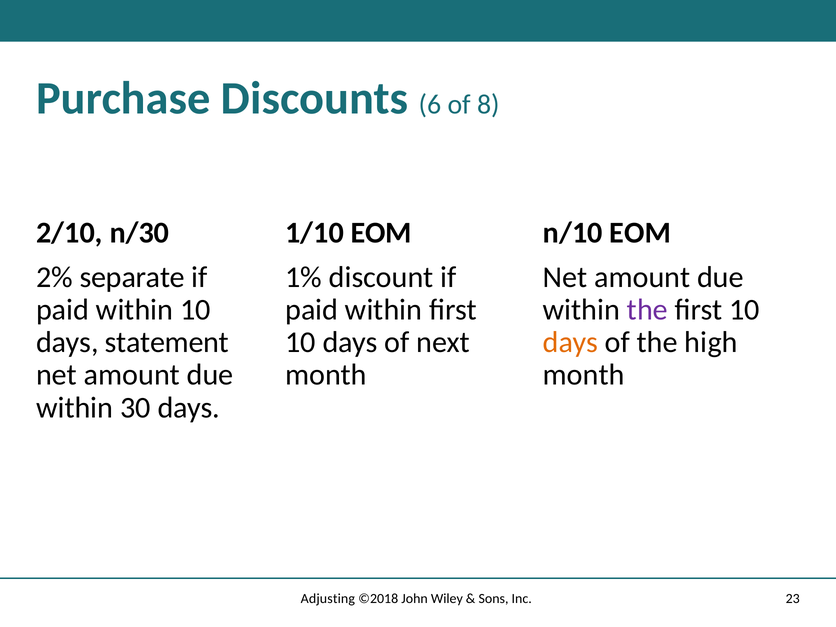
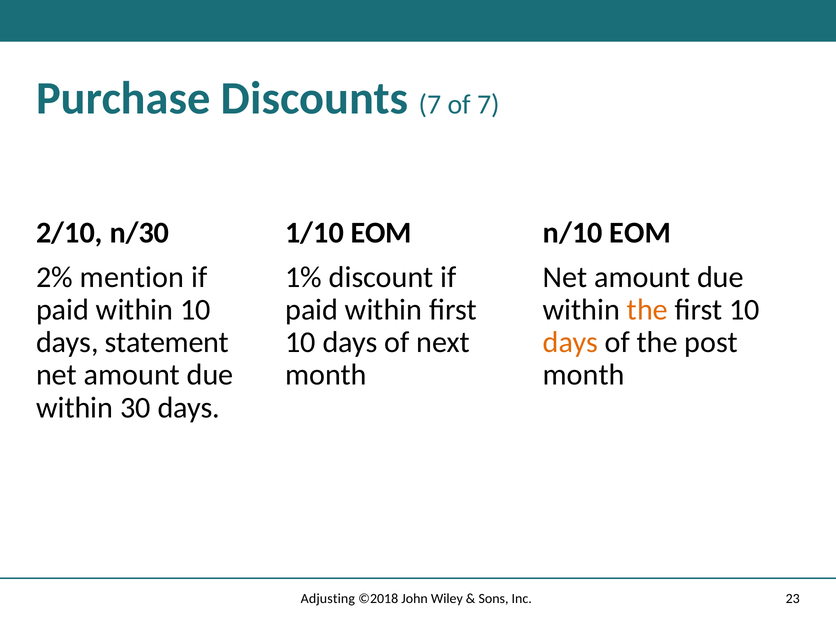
Discounts 6: 6 -> 7
of 8: 8 -> 7
separate: separate -> mention
the at (647, 310) colour: purple -> orange
high: high -> post
